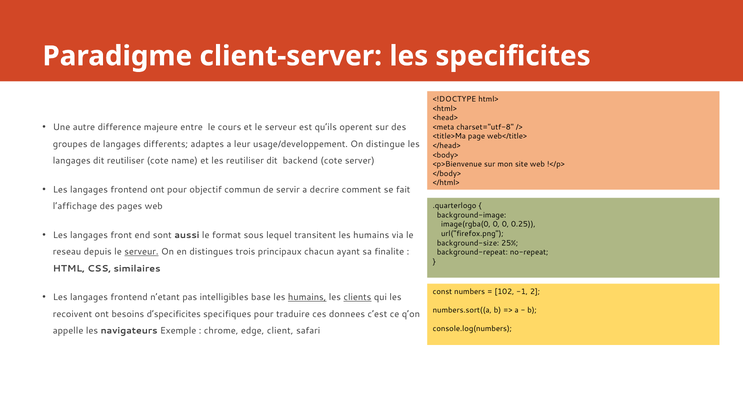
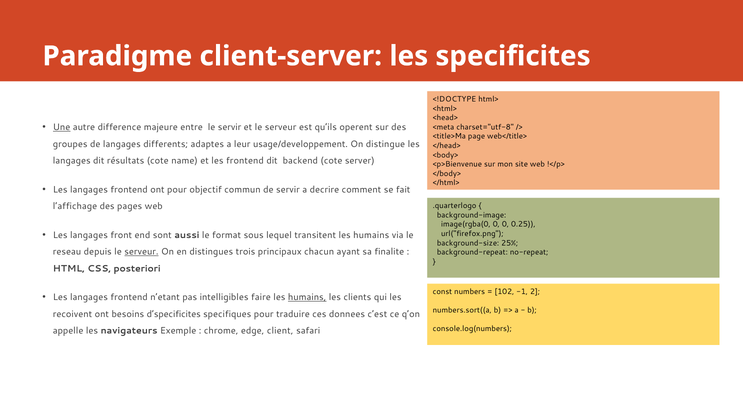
Une underline: none -> present
le cours: cours -> servir
dit reutiliser: reutiliser -> résultats
les reutiliser: reutiliser -> frontend
similaires: similaires -> posteriori
base: base -> faire
clients underline: present -> none
